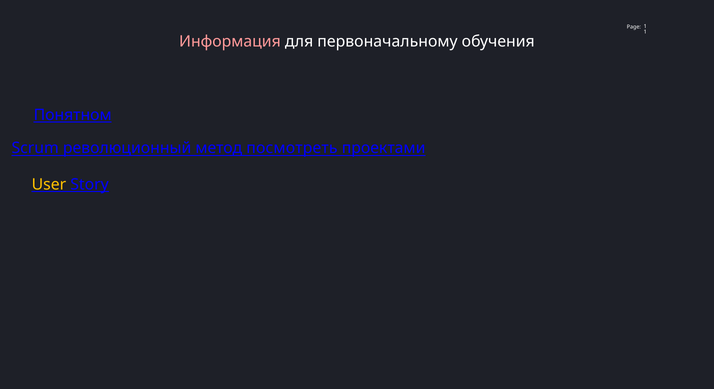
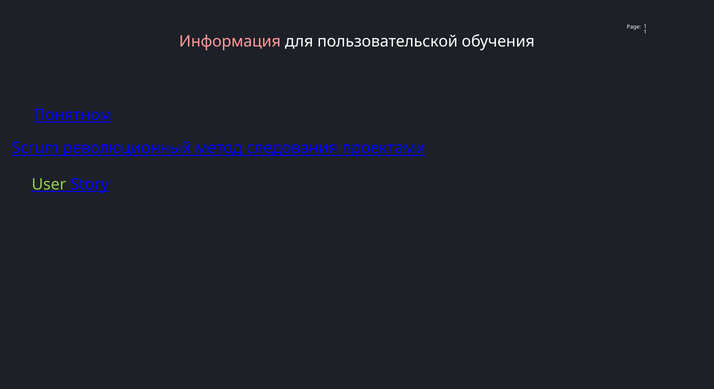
первоначальному: первоначальному -> пользовательской
посмотреть: посмотреть -> следования
User colour: yellow -> light green
